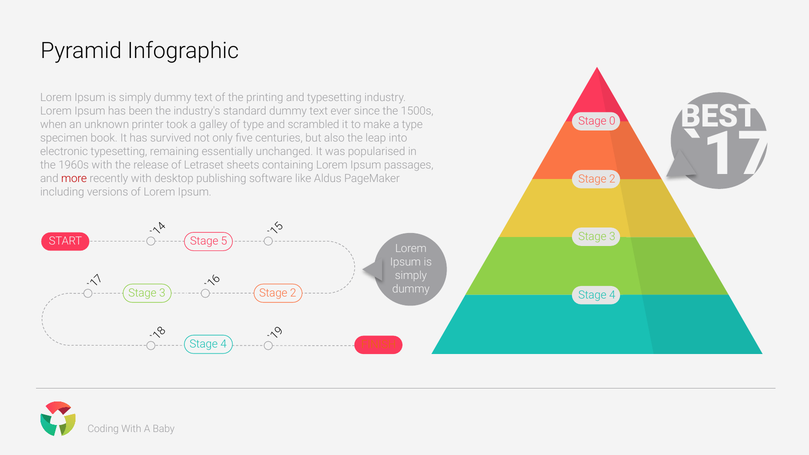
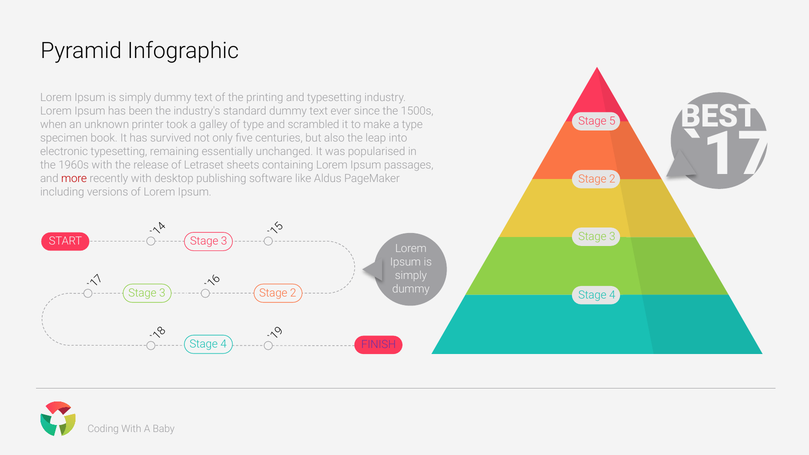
Stage 0: 0 -> 5
5 at (224, 241): 5 -> 3
FINISH colour: orange -> purple
